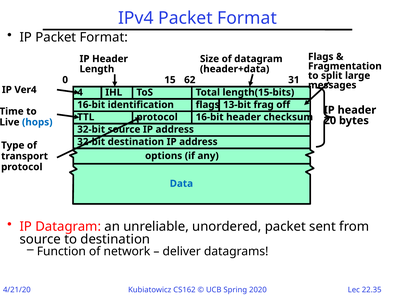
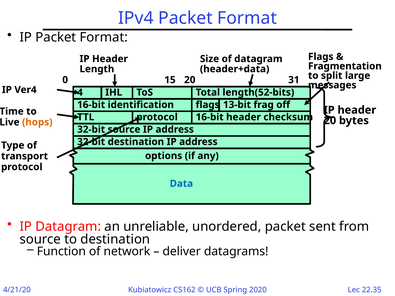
15 62: 62 -> 20
length(15-bits: length(15-bits -> length(52-bits
hops colour: blue -> orange
